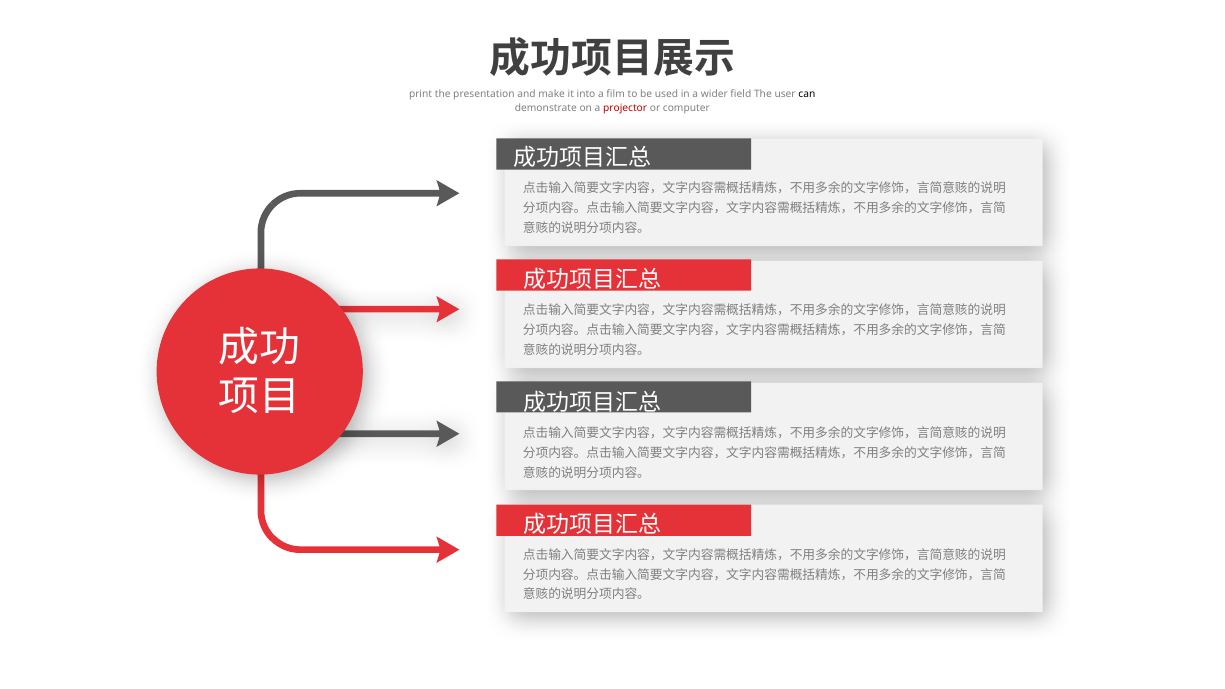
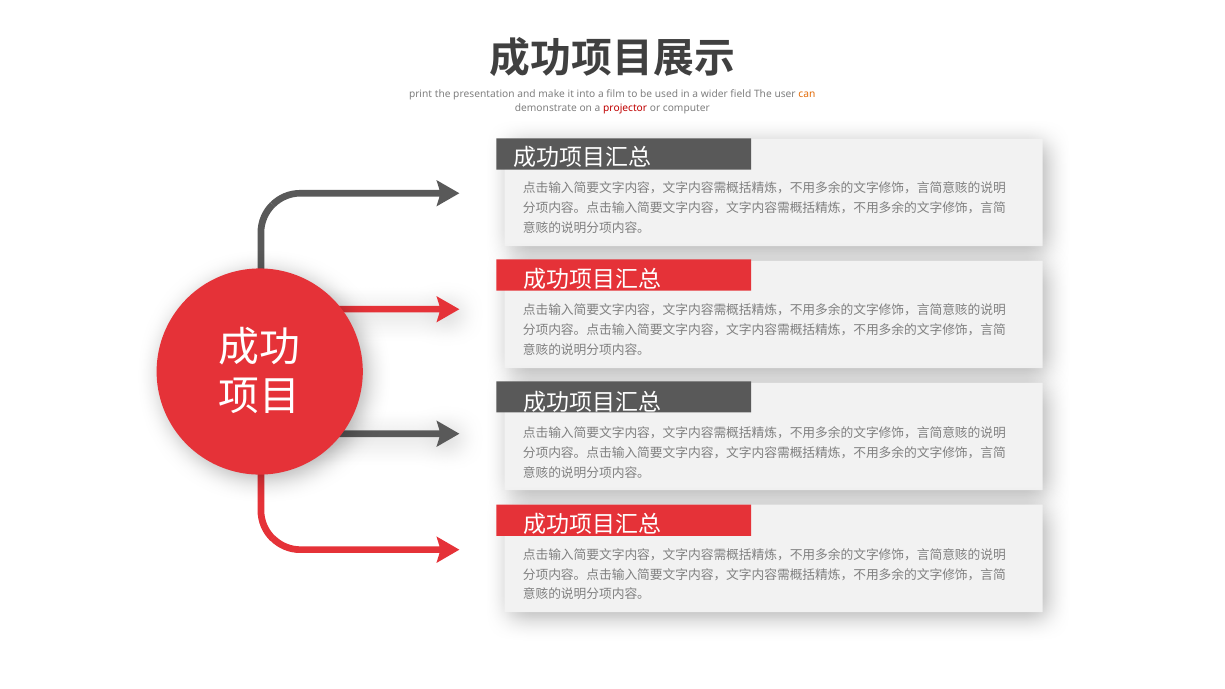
can colour: black -> orange
